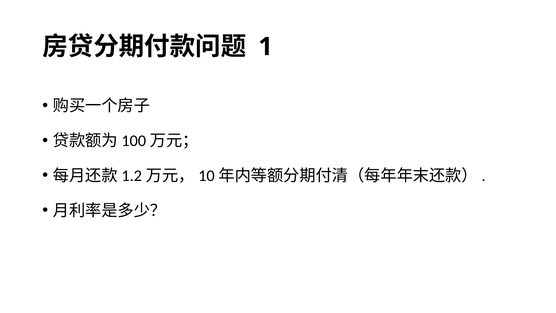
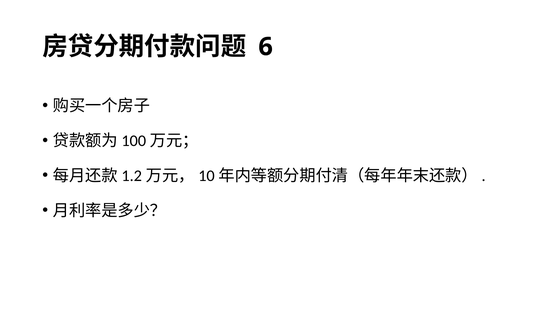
1: 1 -> 6
